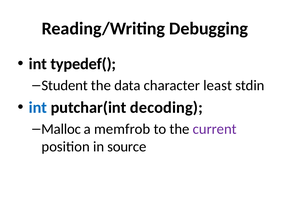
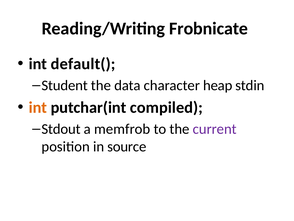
Debugging: Debugging -> Frobnicate
typedef(: typedef( -> default(
least: least -> heap
int at (38, 107) colour: blue -> orange
decoding: decoding -> compiled
Malloc: Malloc -> Stdout
